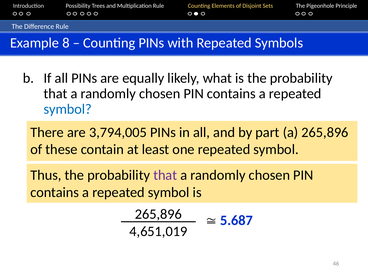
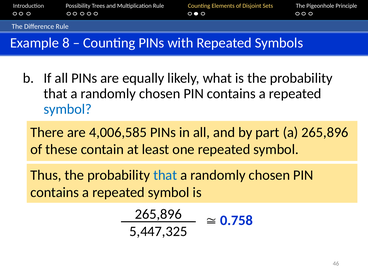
3,794,005: 3,794,005 -> 4,006,585
that at (165, 175) colour: purple -> blue
5.687: 5.687 -> 0.758
4,651,019: 4,651,019 -> 5,447,325
